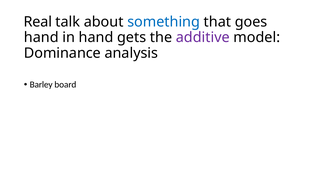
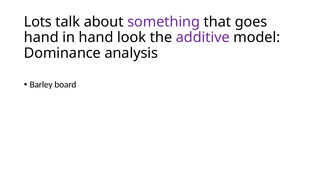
Real: Real -> Lots
something colour: blue -> purple
gets: gets -> look
